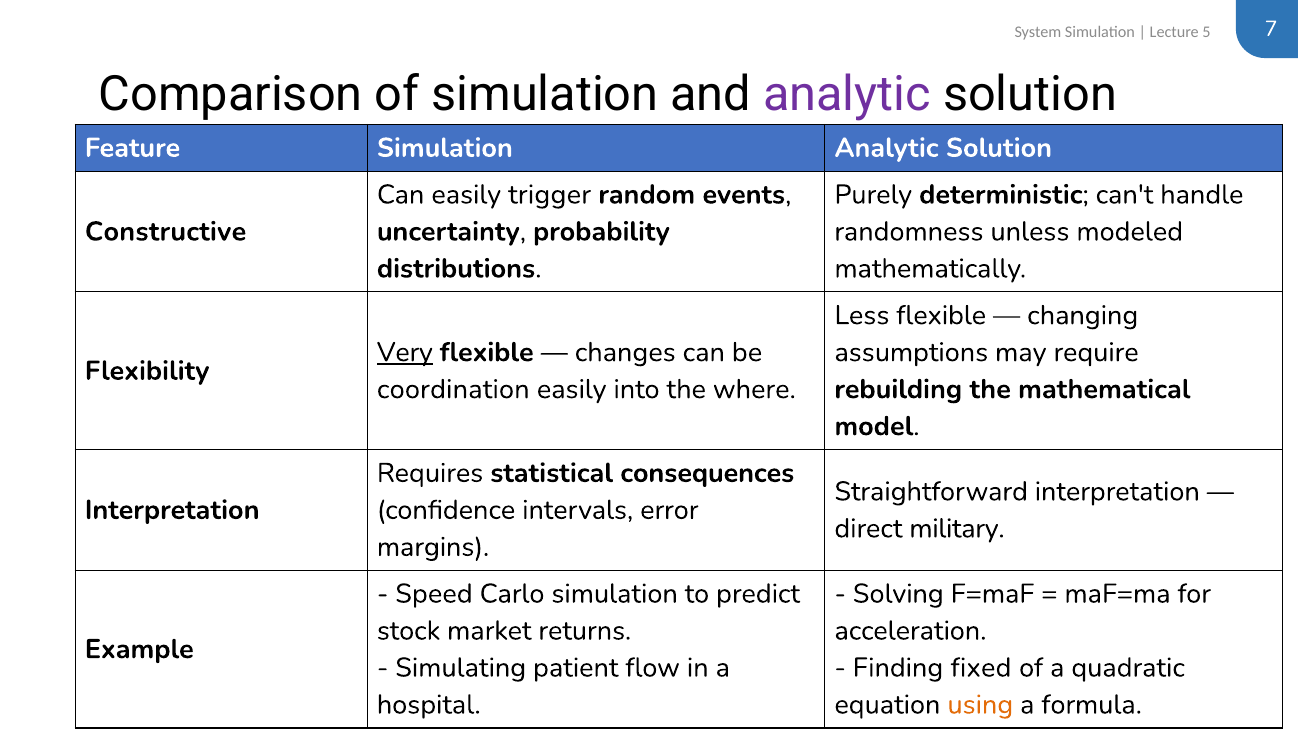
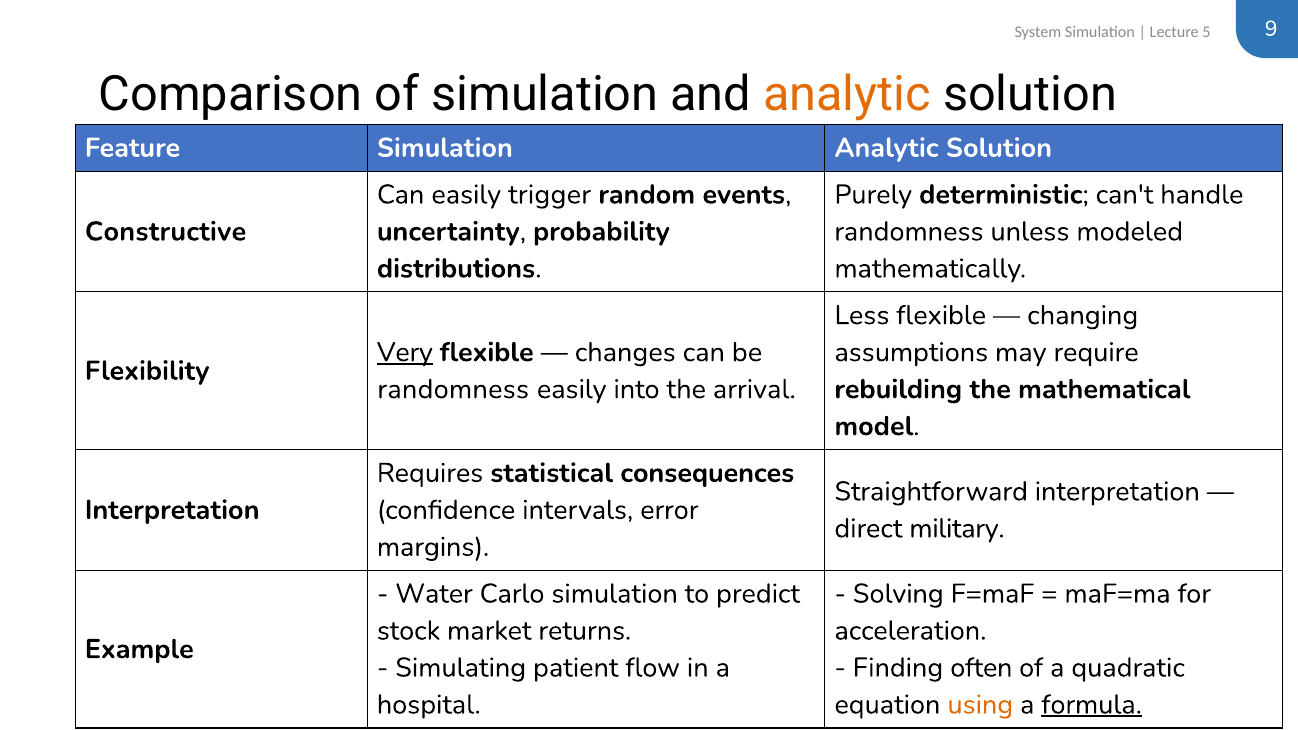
7: 7 -> 9
analytic at (847, 94) colour: purple -> orange
coordination at (453, 389): coordination -> randomness
where: where -> arrival
Speed: Speed -> Water
fixed: fixed -> often
formula underline: none -> present
